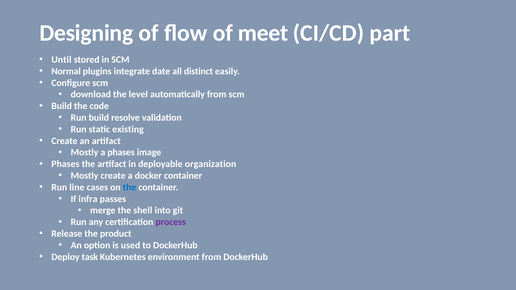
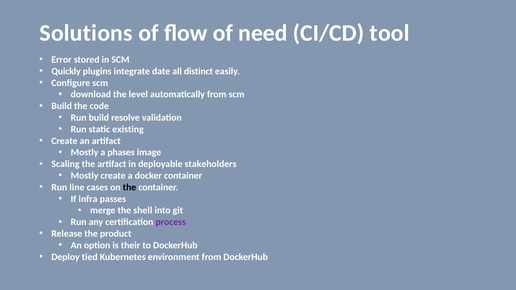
Designing: Designing -> Solutions
meet: meet -> need
part: part -> tool
Until: Until -> Error
Normal: Normal -> Quickly
Phases at (65, 164): Phases -> Scaling
organization: organization -> stakeholders
the at (130, 187) colour: blue -> black
used: used -> their
task: task -> tied
